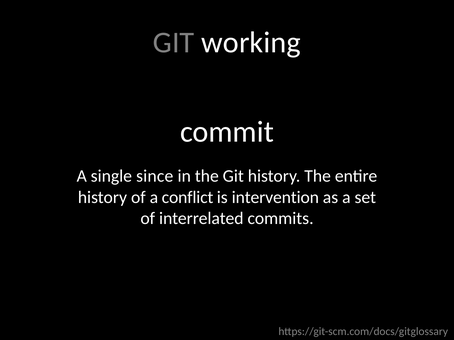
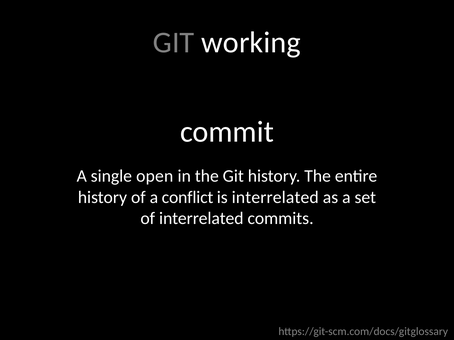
since: since -> open
is intervention: intervention -> interrelated
